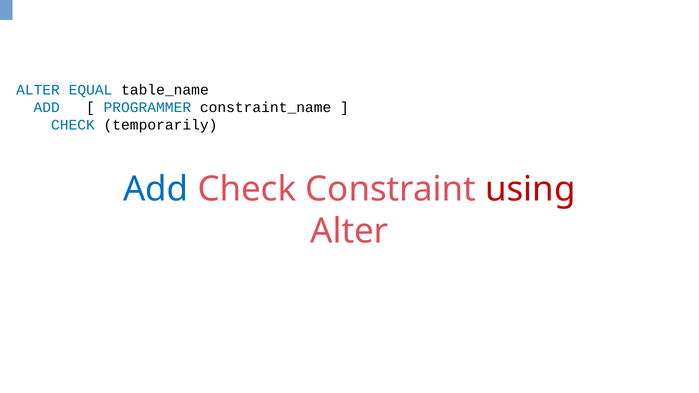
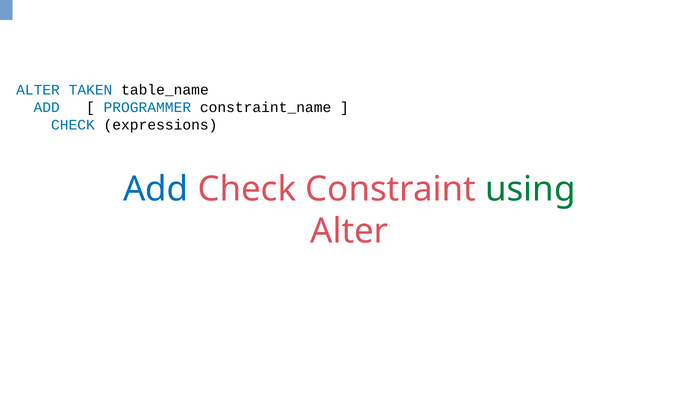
EQUAL: EQUAL -> TAKEN
temporarily: temporarily -> expressions
using colour: red -> green
